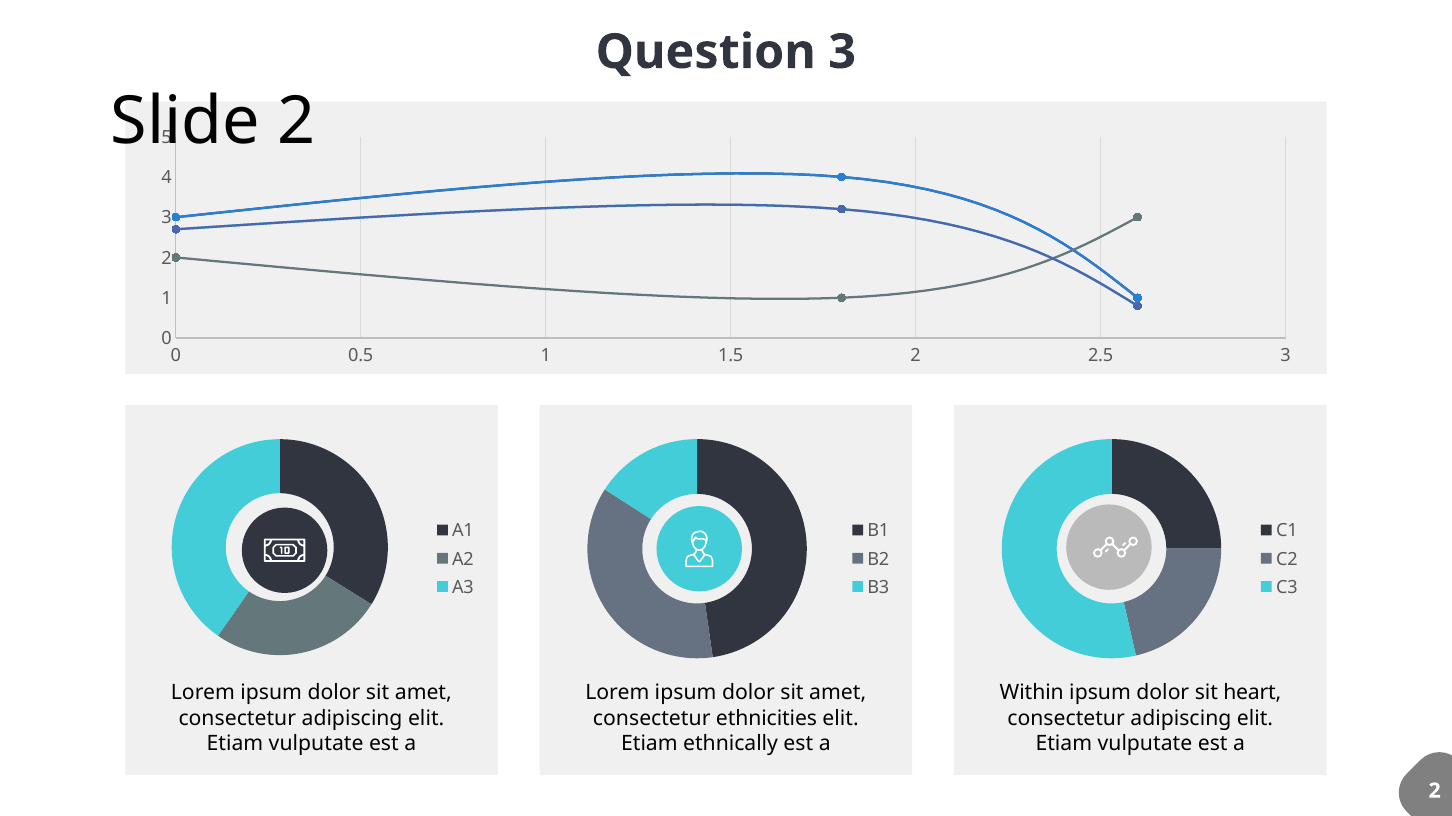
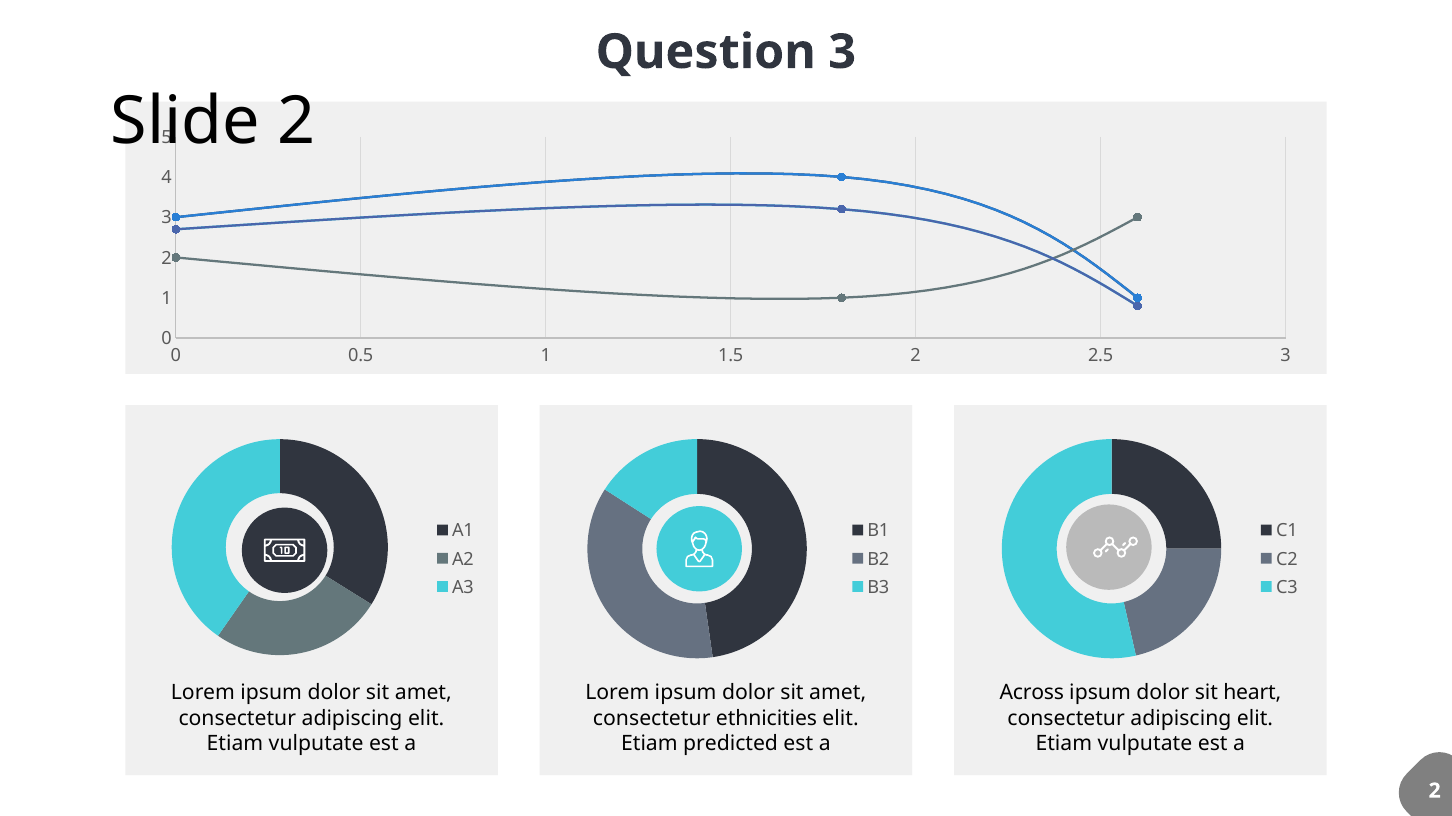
Within: Within -> Across
ethnically: ethnically -> predicted
